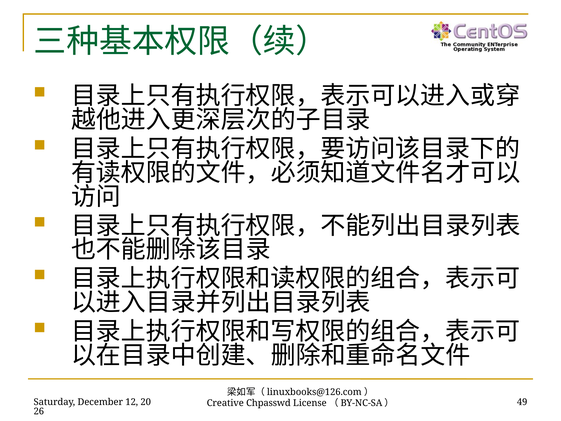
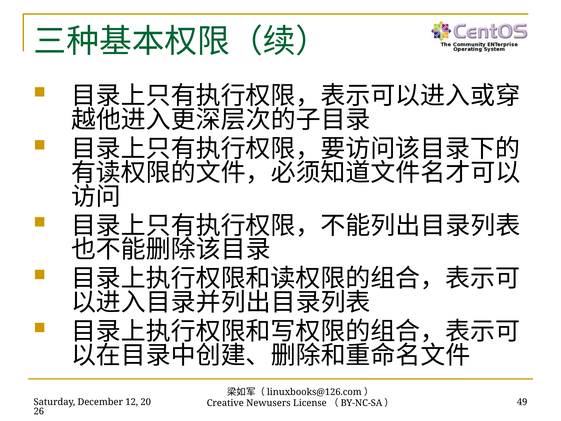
Chpasswd: Chpasswd -> Newusers
